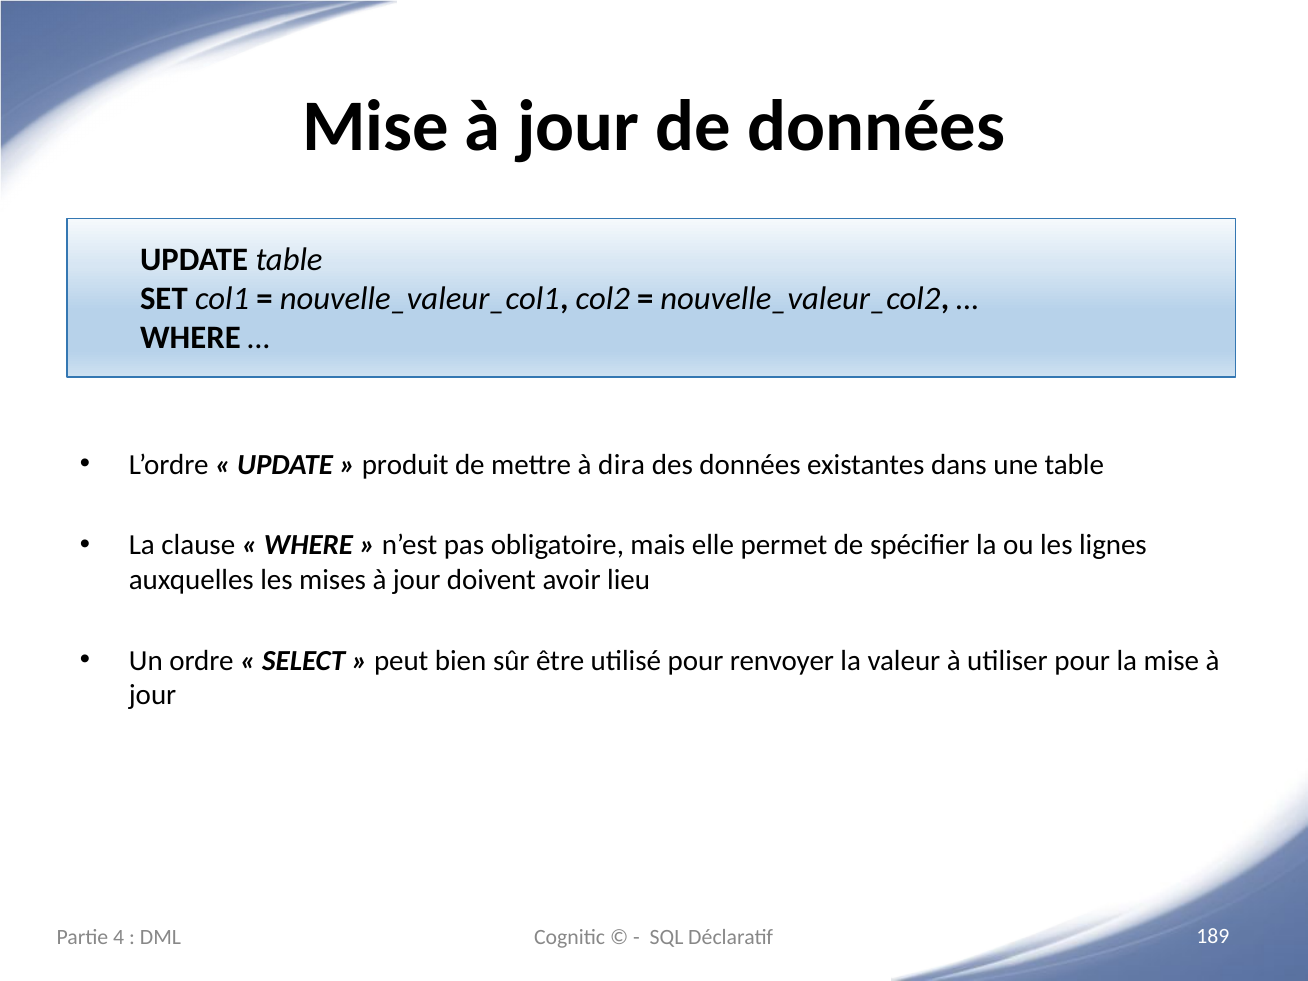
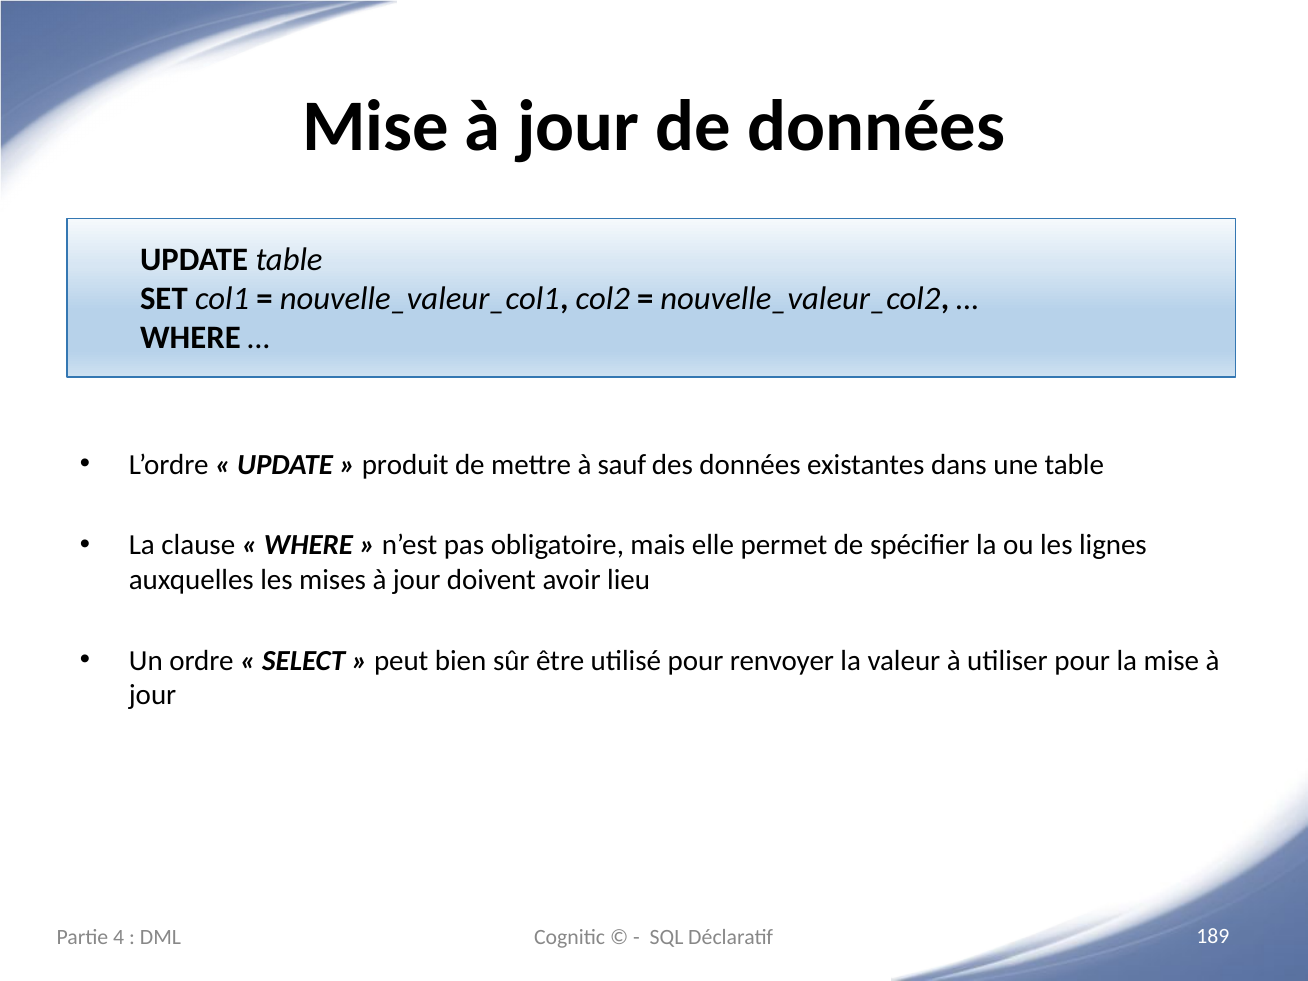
dira: dira -> sauf
